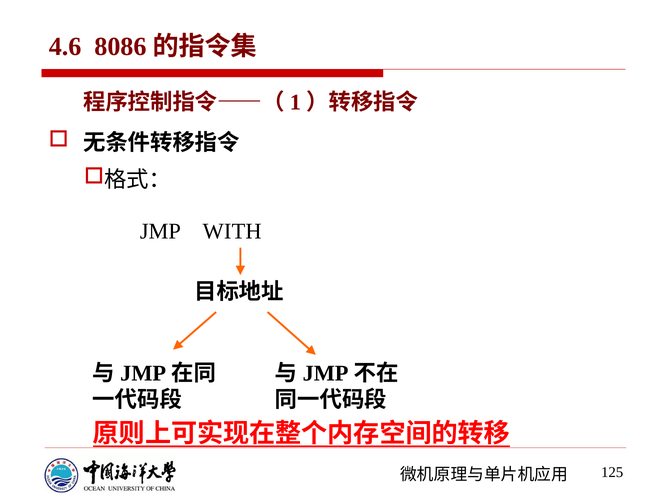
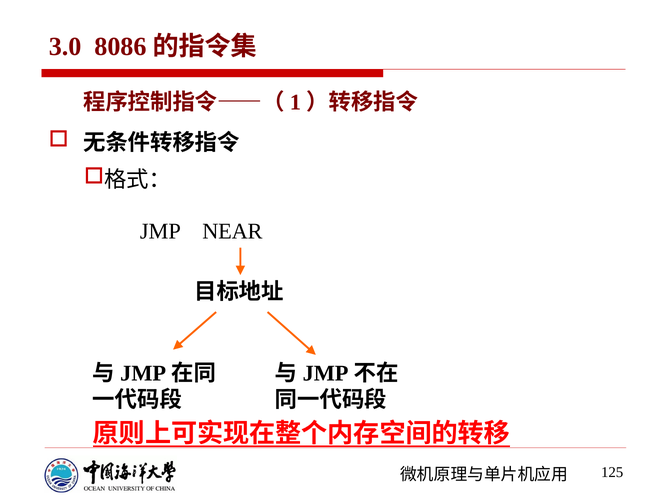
4.6: 4.6 -> 3.0
WITH: WITH -> NEAR
